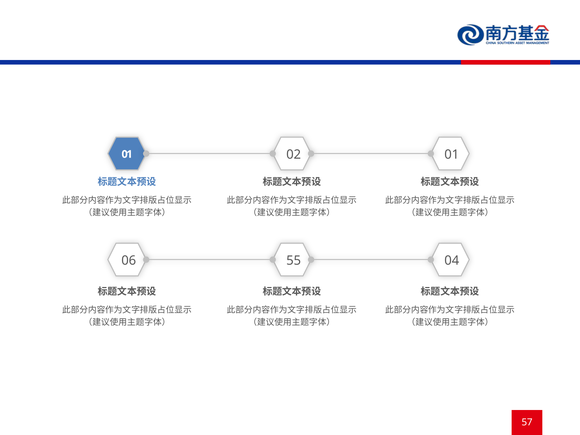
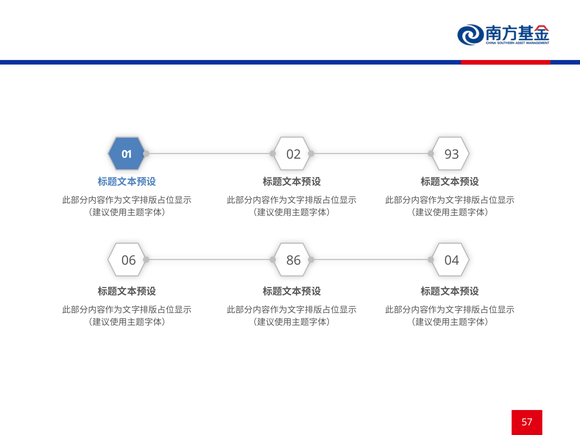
02 01: 01 -> 93
55: 55 -> 86
